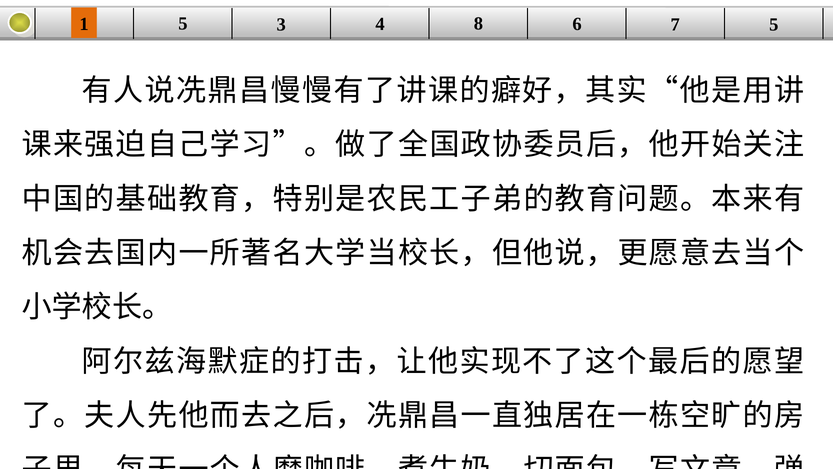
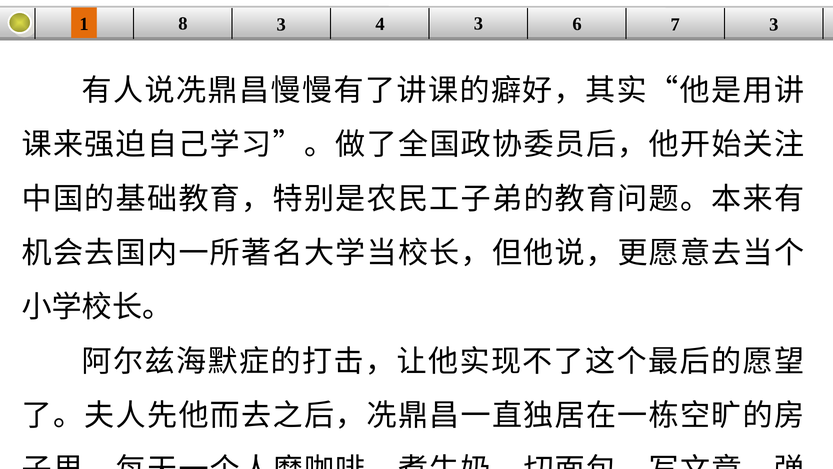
1 5: 5 -> 8
4 8: 8 -> 3
7 5: 5 -> 3
